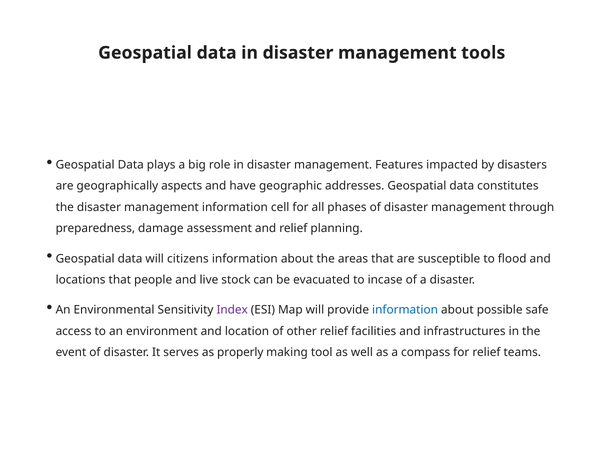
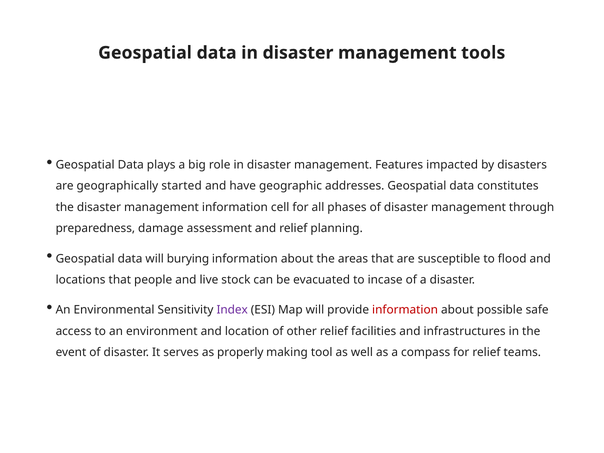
aspects: aspects -> started
citizens: citizens -> burying
information at (405, 310) colour: blue -> red
